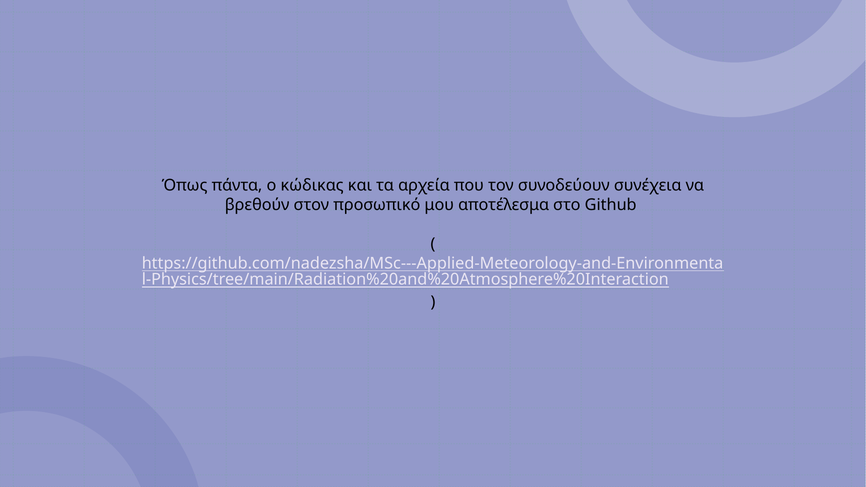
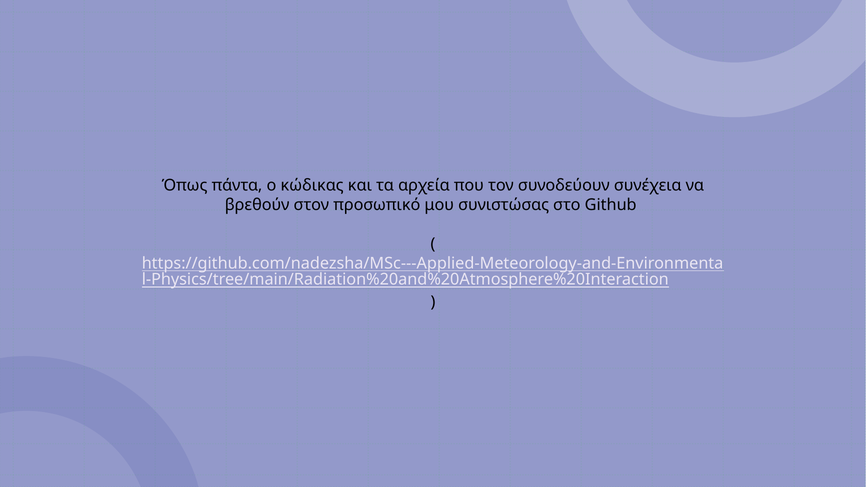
αποτέλεσμα: αποτέλεσμα -> συνιστώσας
